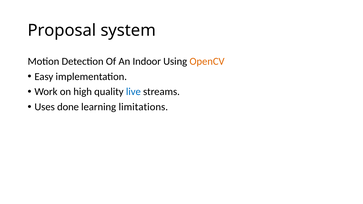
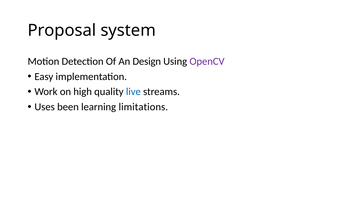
Indoor: Indoor -> Design
OpenCV colour: orange -> purple
done: done -> been
